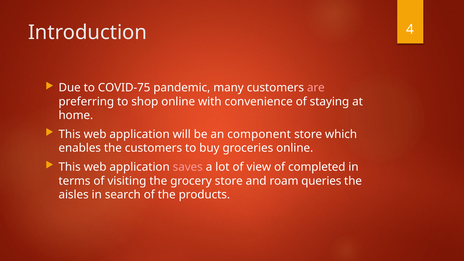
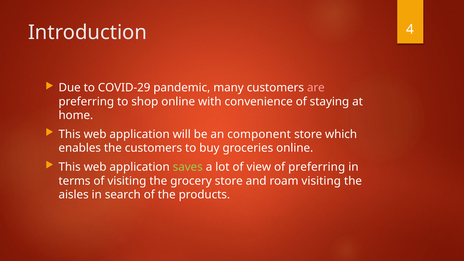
COVID-75: COVID-75 -> COVID-29
saves colour: pink -> light green
of completed: completed -> preferring
roam queries: queries -> visiting
